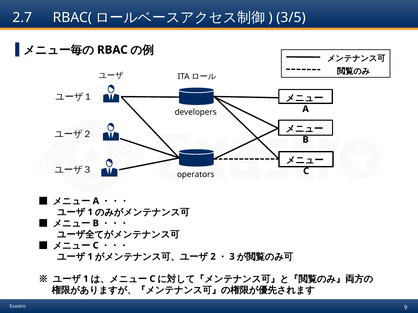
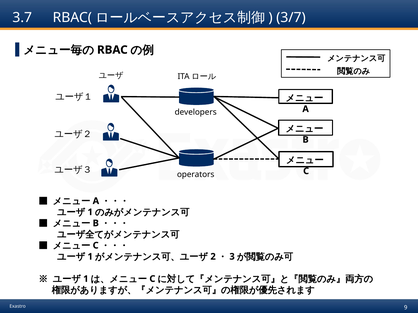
2.7: 2.7 -> 3.7
3/5: 3/5 -> 3/7
